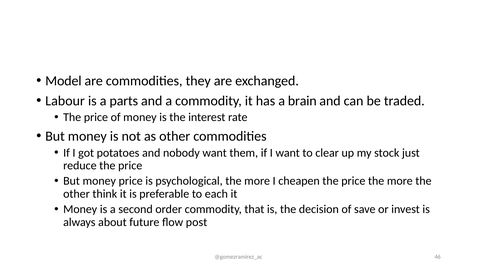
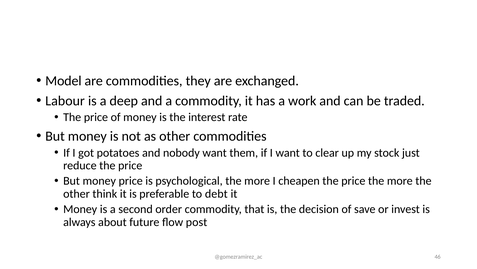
parts: parts -> deep
brain: brain -> work
each: each -> debt
